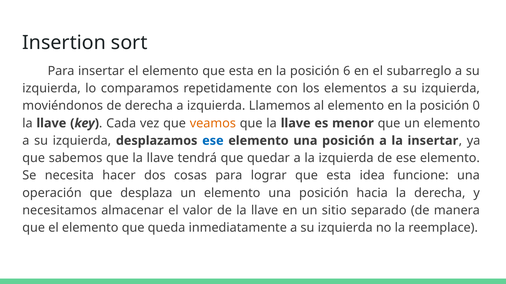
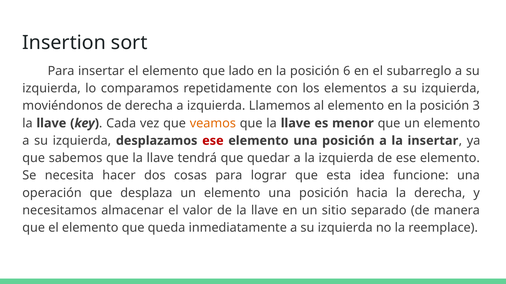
elemento que esta: esta -> lado
0: 0 -> 3
ese at (213, 141) colour: blue -> red
